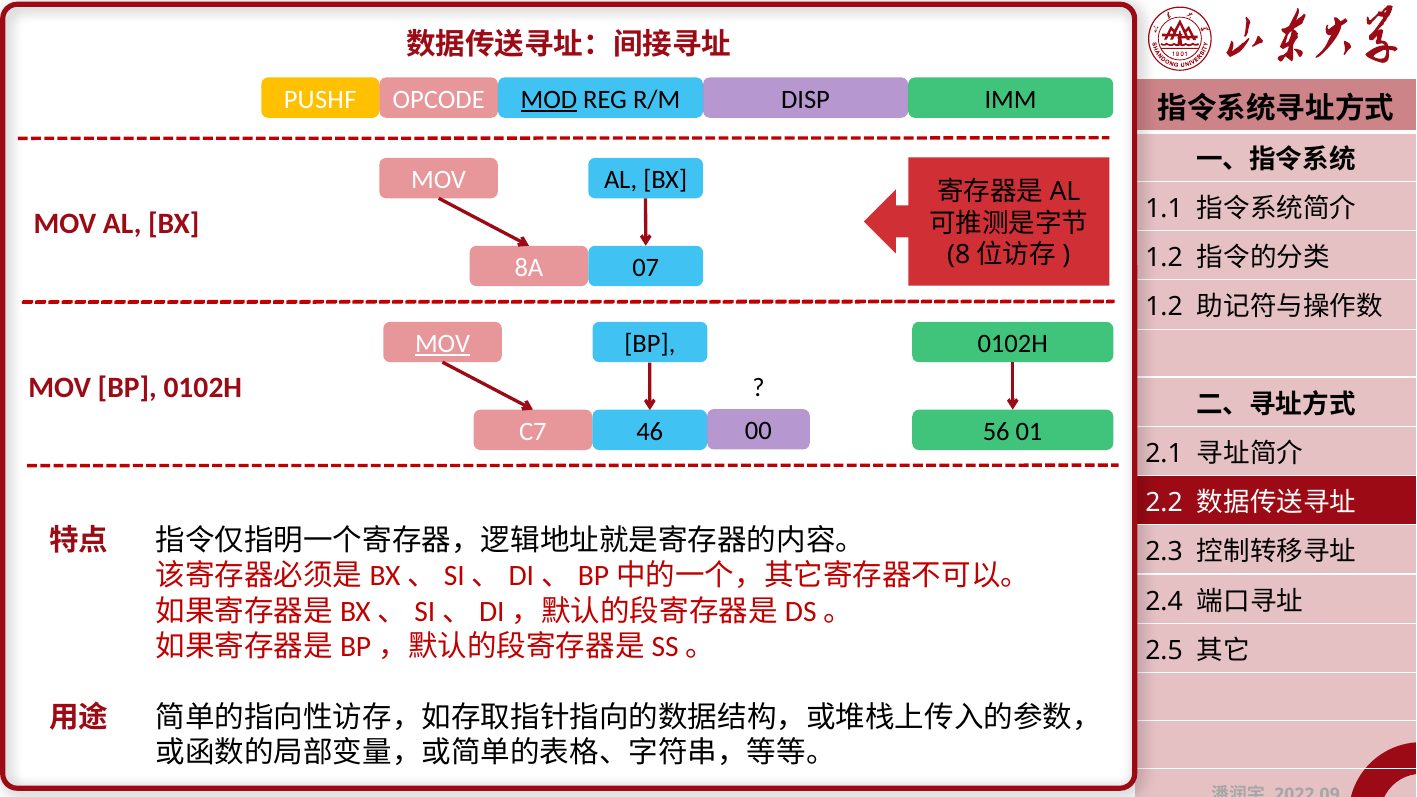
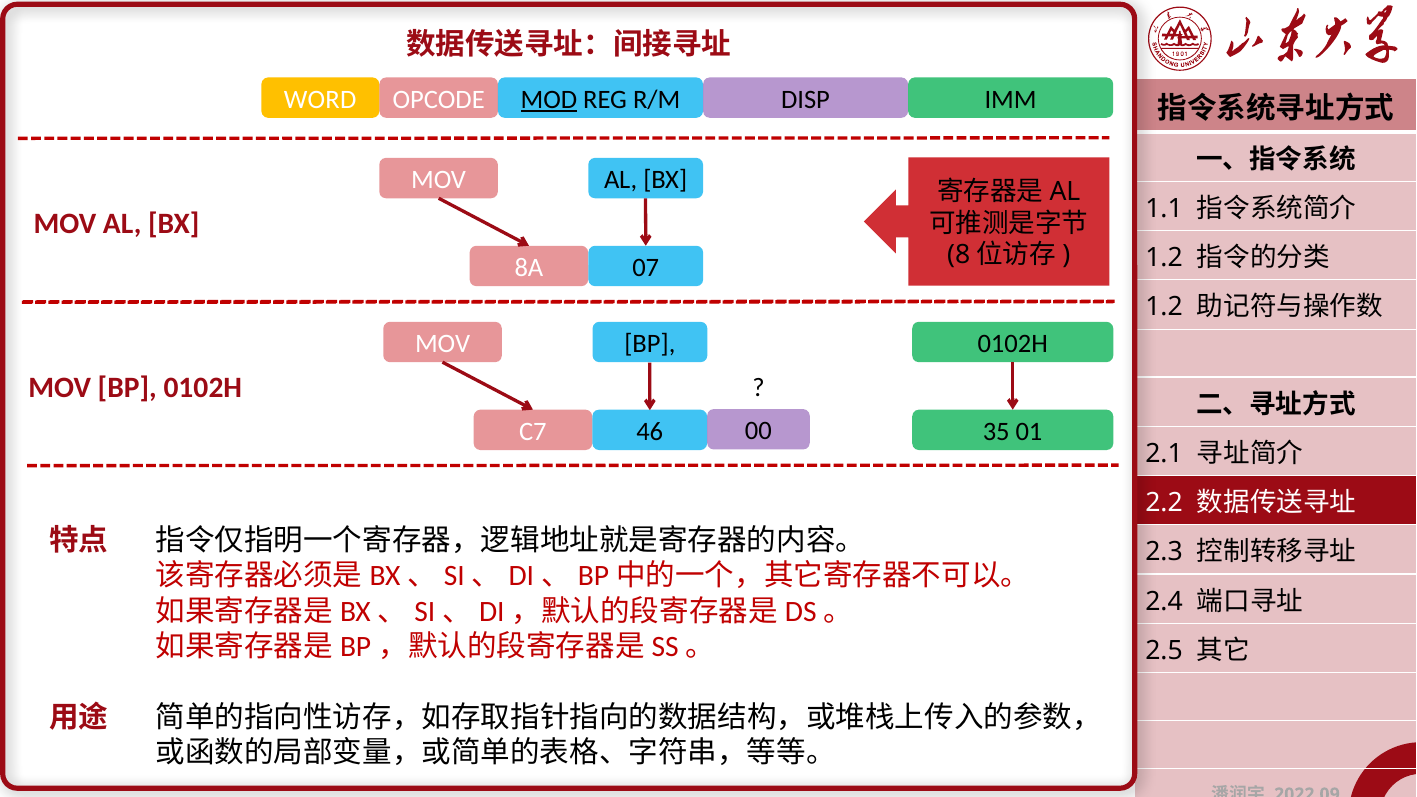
PUSHF: PUSHF -> WORD
MOV at (443, 344) underline: present -> none
56: 56 -> 35
